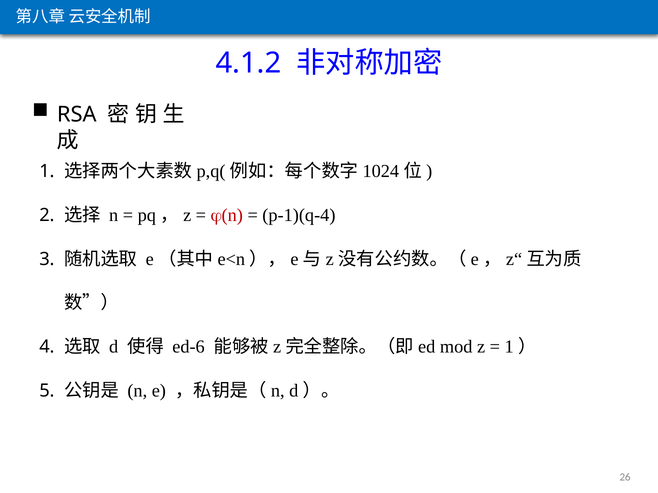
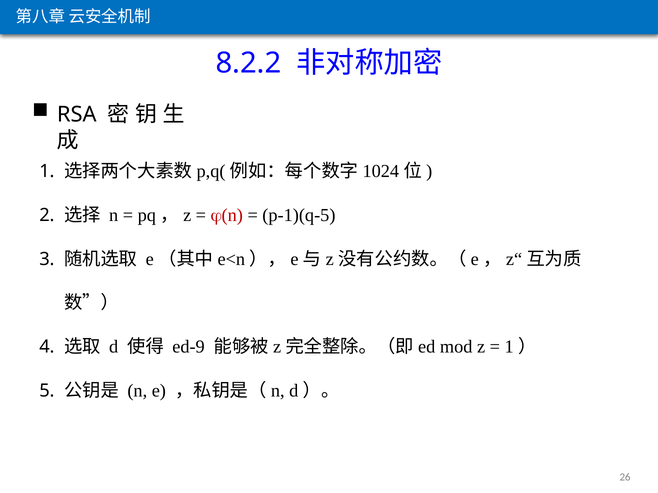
4.1.2: 4.1.2 -> 8.2.2
p-1)(q-4: p-1)(q-4 -> p-1)(q-5
ed-6: ed-6 -> ed-9
